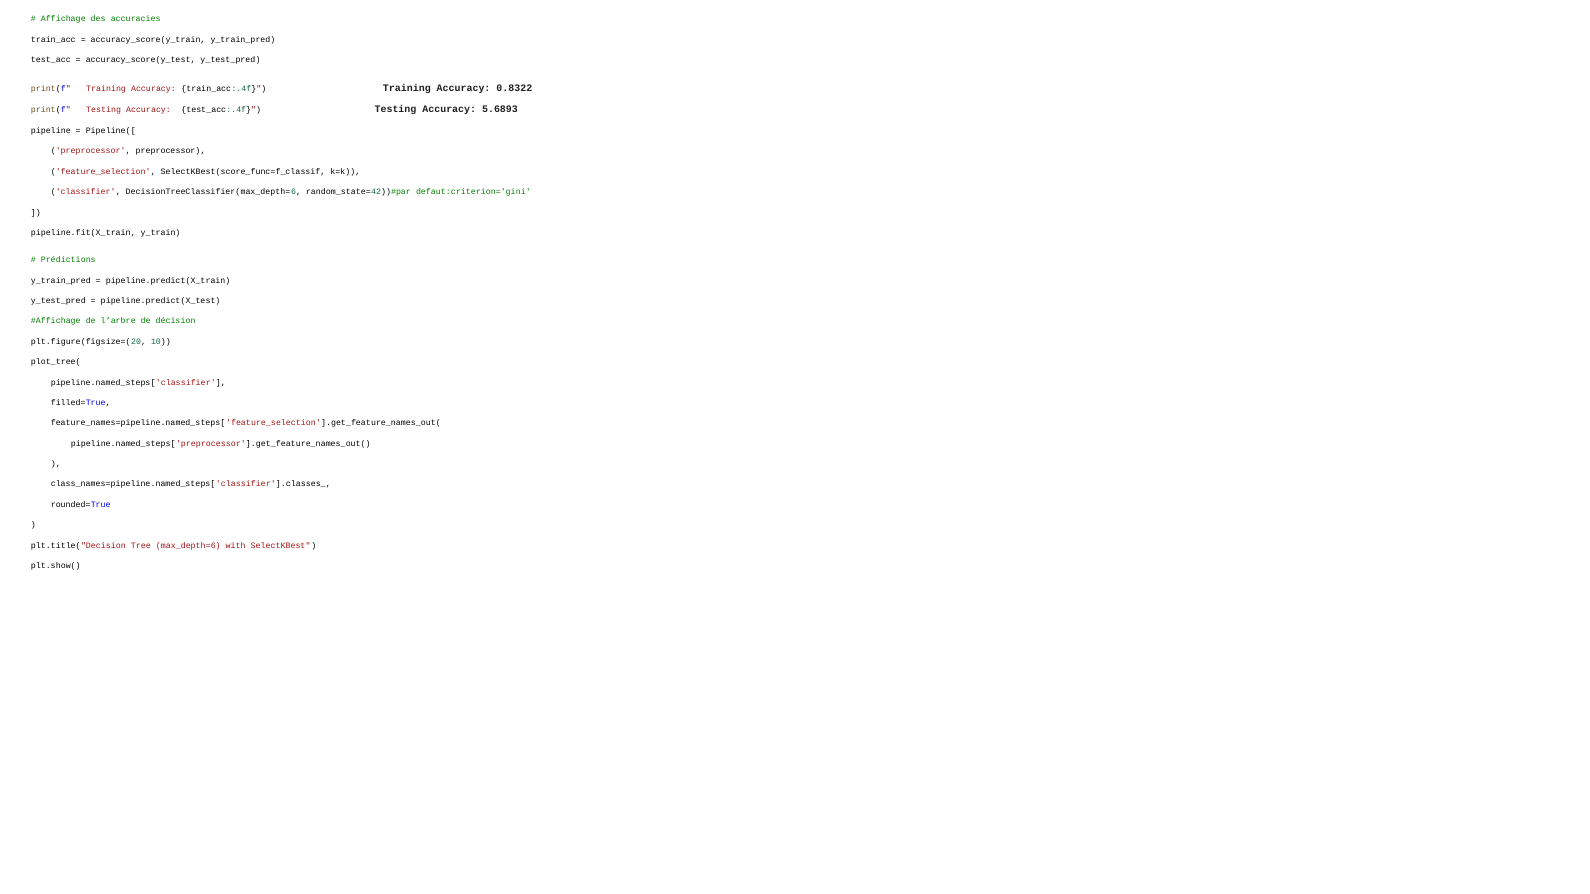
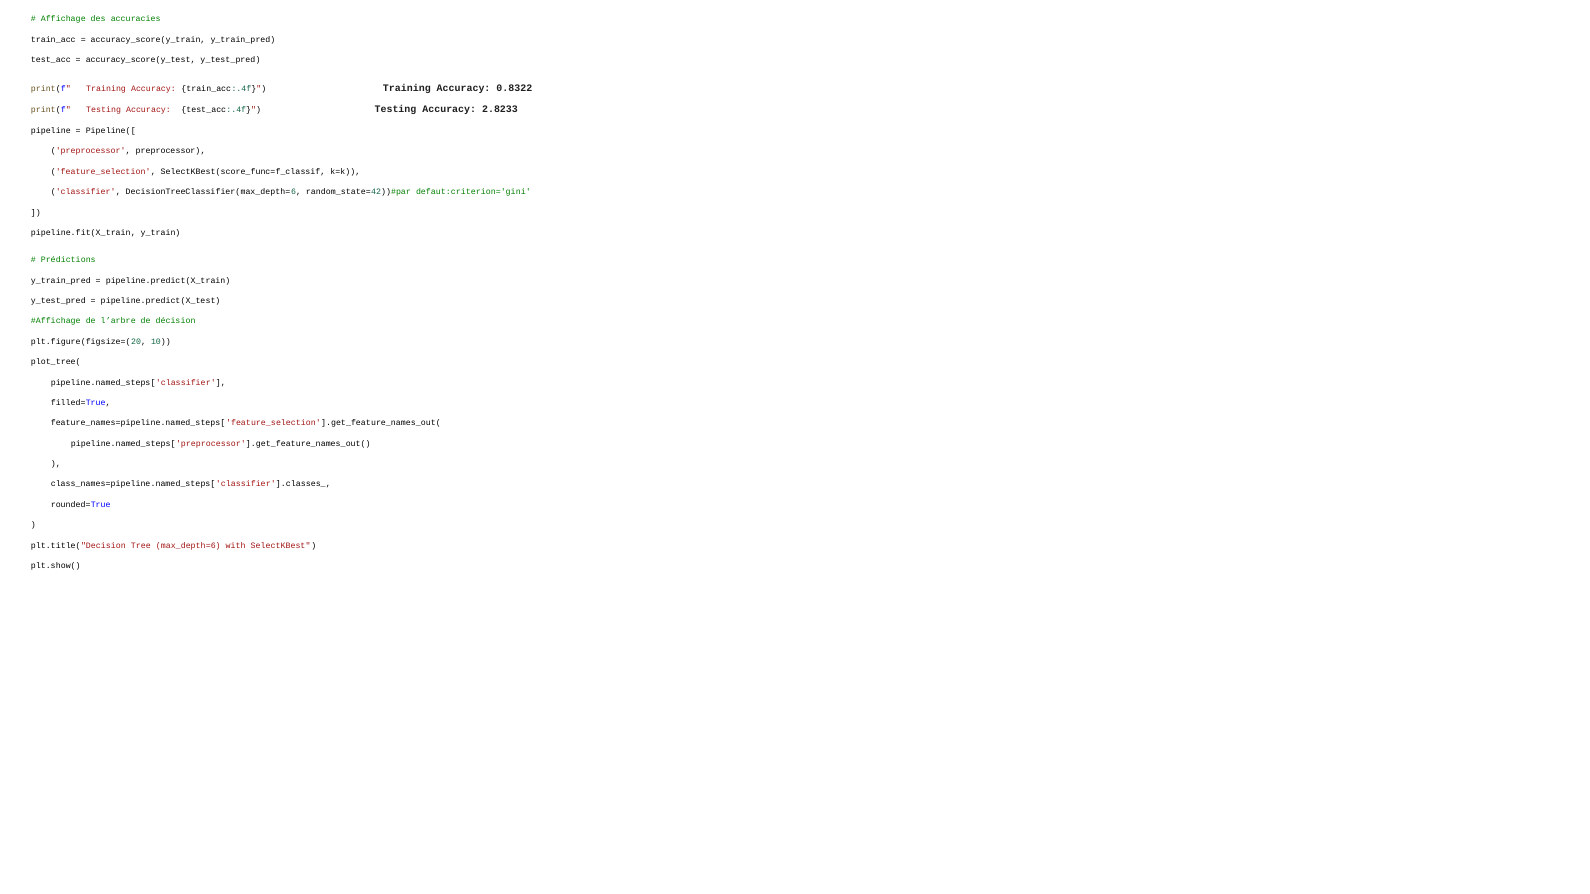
5.6893: 5.6893 -> 2.8233
